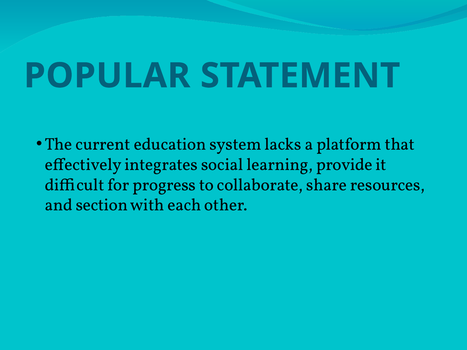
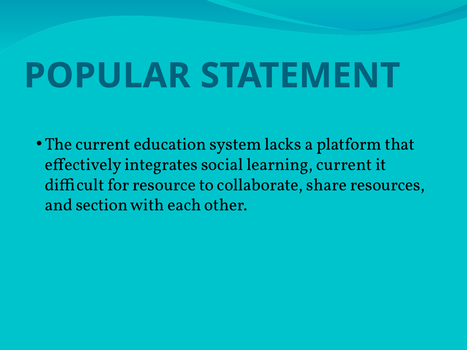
learning provide: provide -> current
progress: progress -> resource
